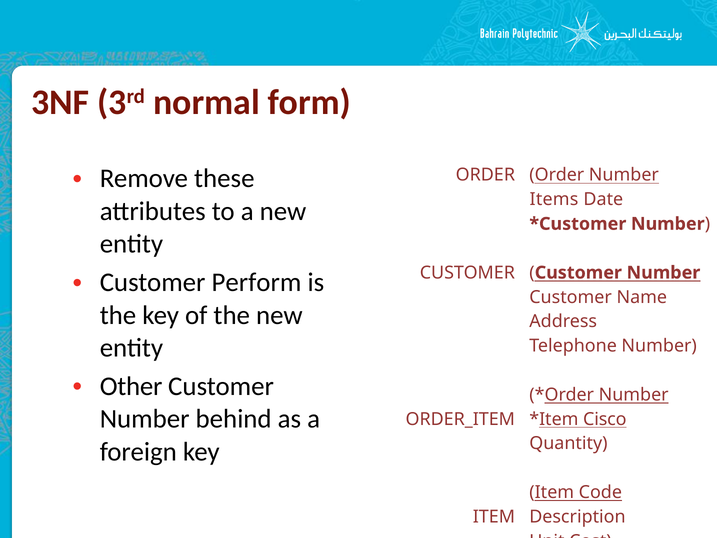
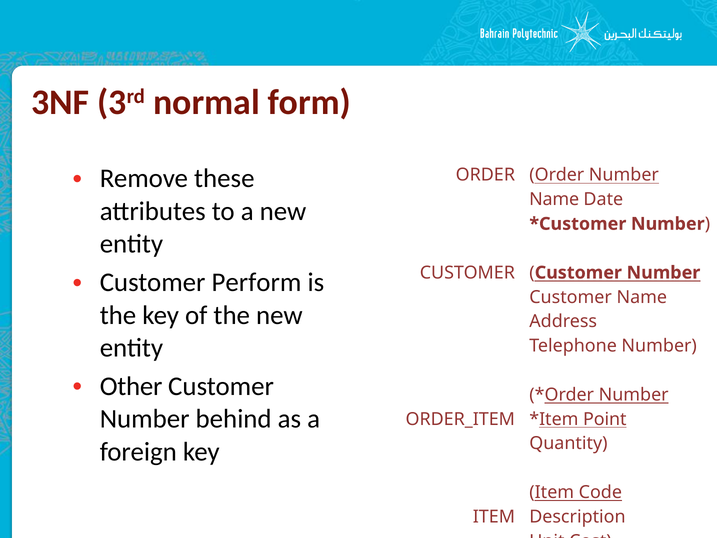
Items at (554, 199): Items -> Name
Cisco: Cisco -> Point
